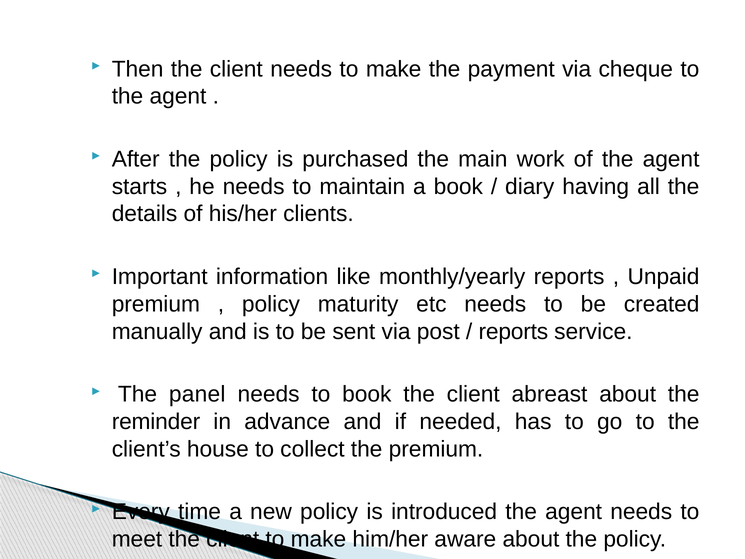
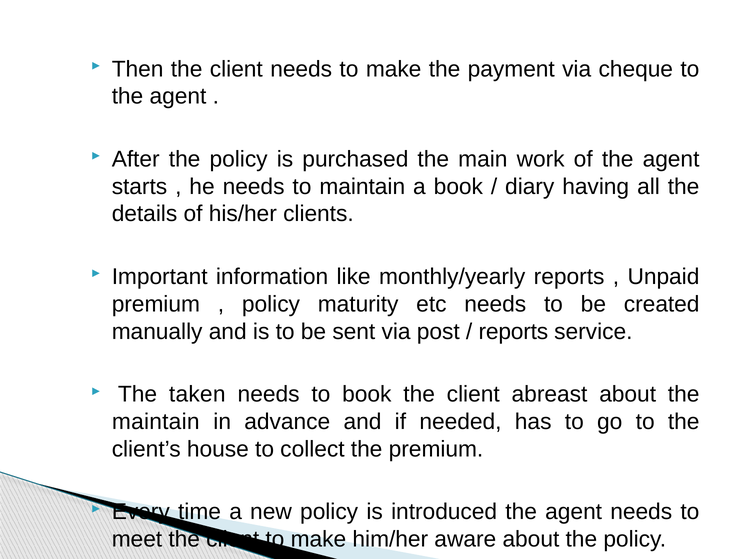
panel: panel -> taken
reminder at (156, 422): reminder -> maintain
